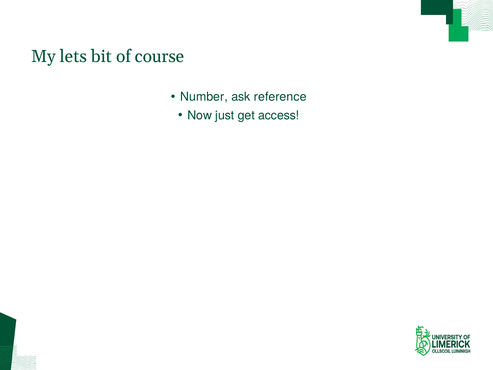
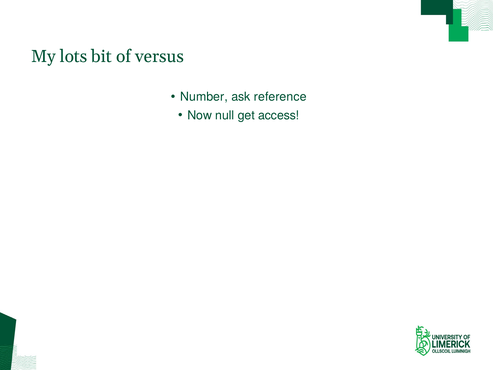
lets: lets -> lots
course: course -> versus
just: just -> null
